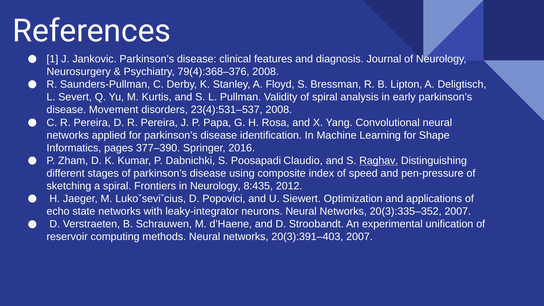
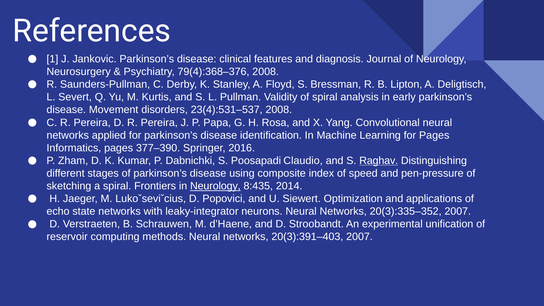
for Shape: Shape -> Pages
Neurology at (215, 186) underline: none -> present
2012: 2012 -> 2014
